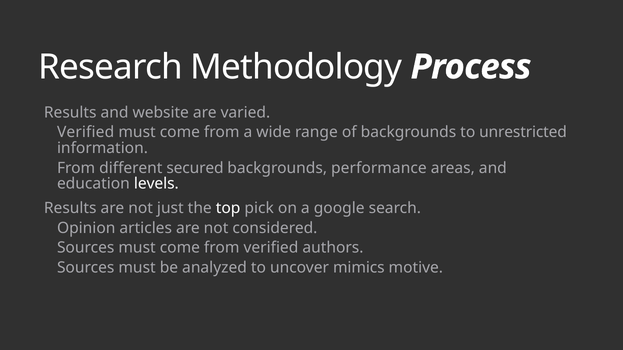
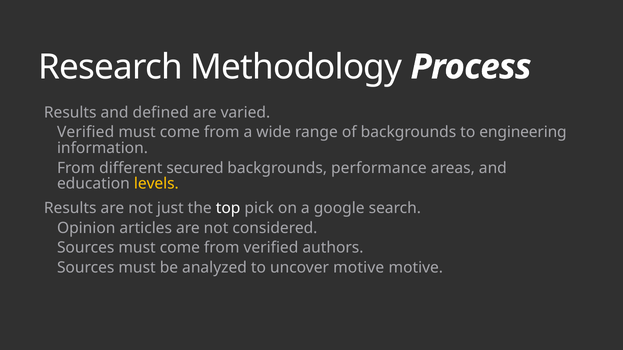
website: website -> defined
unrestricted: unrestricted -> engineering
levels colour: white -> yellow
uncover mimics: mimics -> motive
